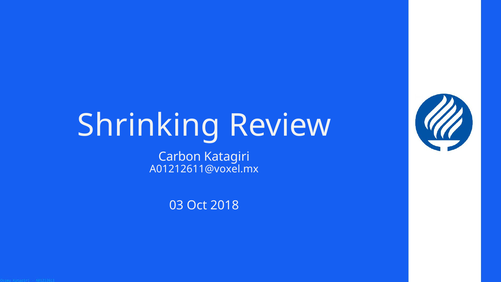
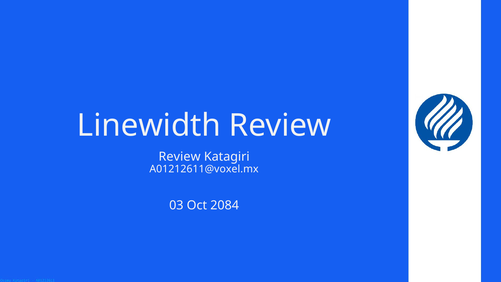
Shrinking: Shrinking -> Linewidth
Carbon at (180, 157): Carbon -> Review
2018: 2018 -> 2084
